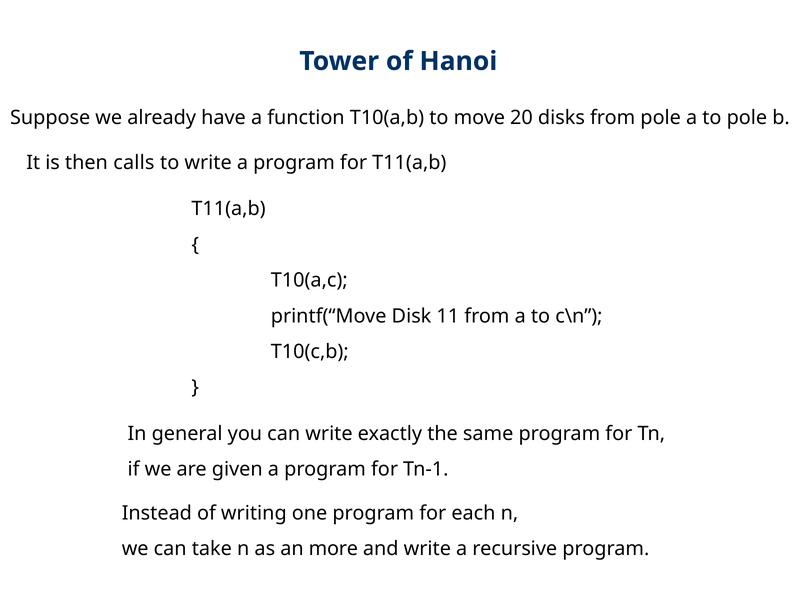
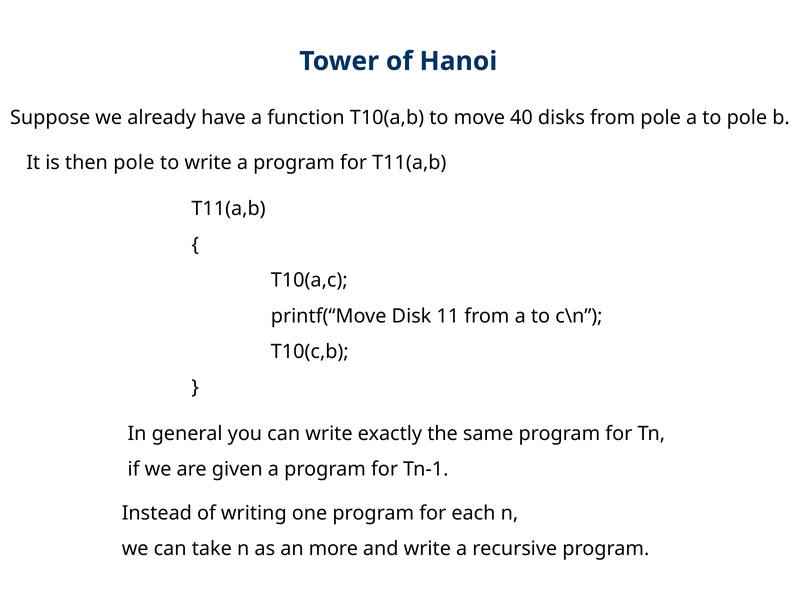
20: 20 -> 40
then calls: calls -> pole
